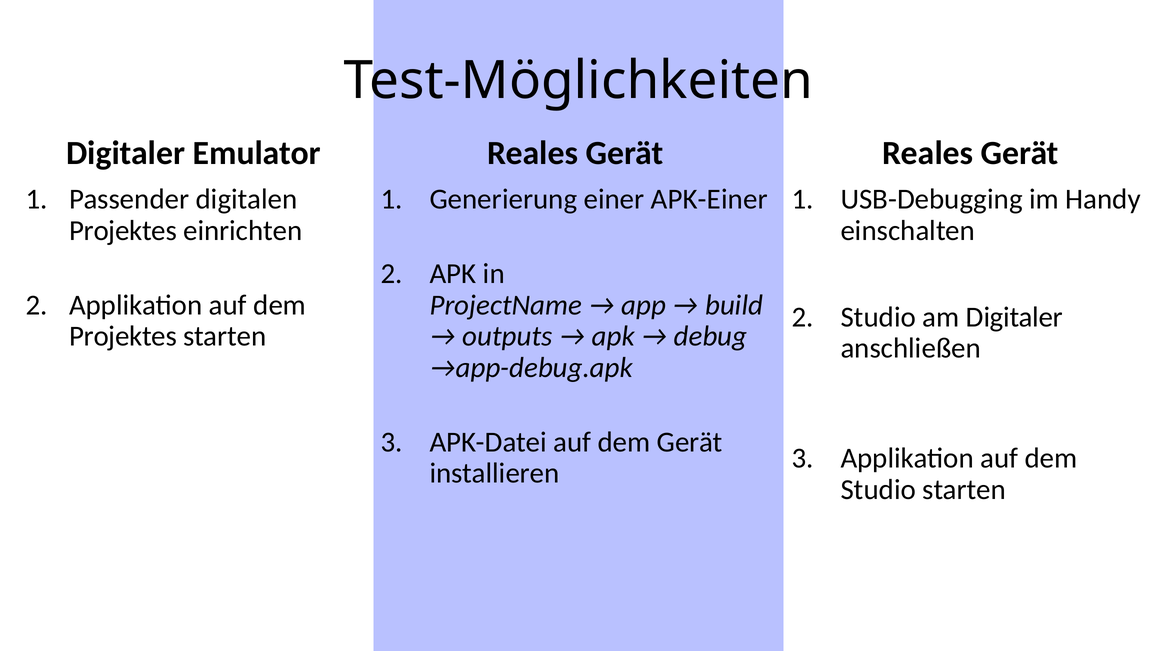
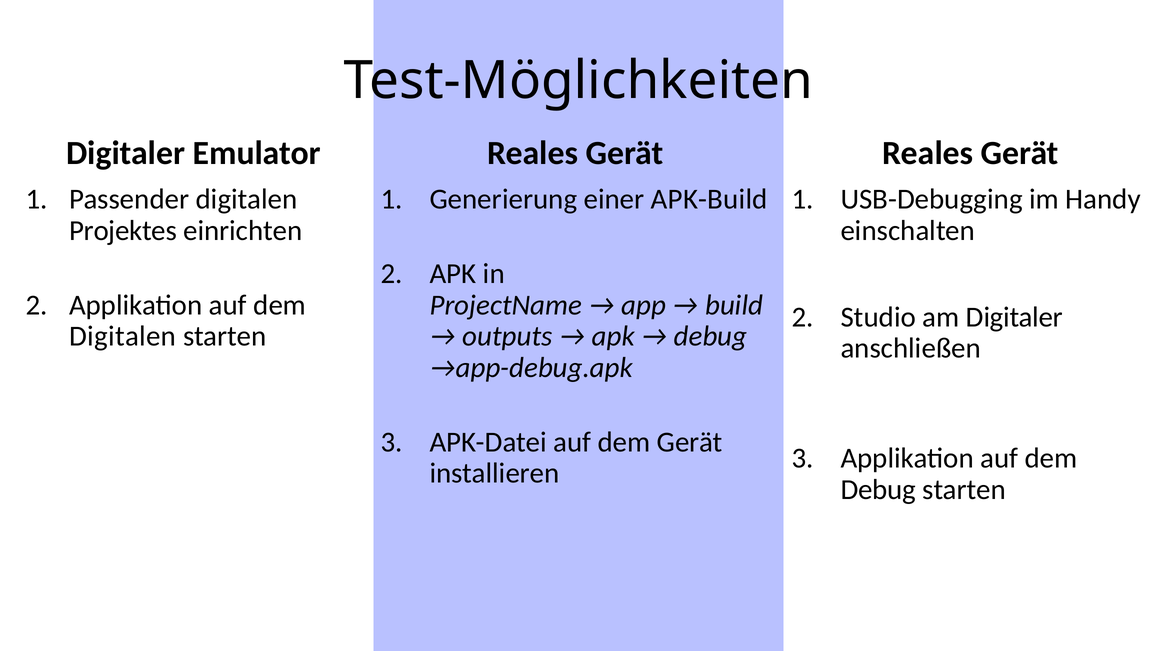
APK-Einer: APK-Einer -> APK-Build
Projektes at (123, 336): Projektes -> Digitalen
Studio at (878, 490): Studio -> Debug
